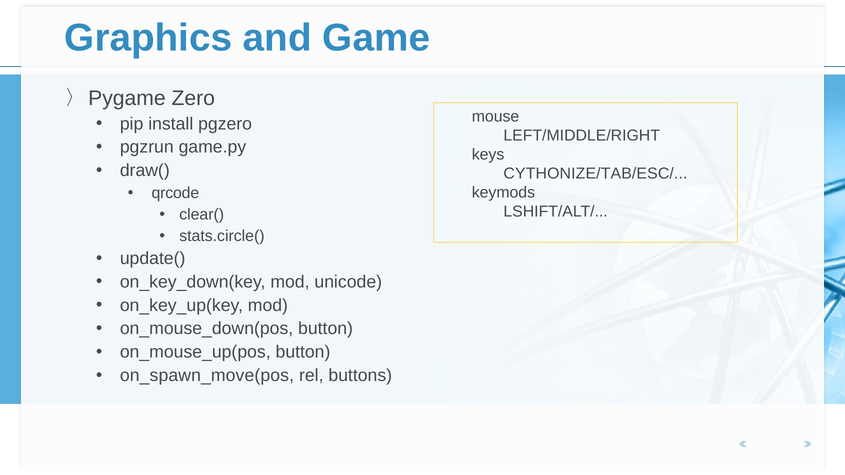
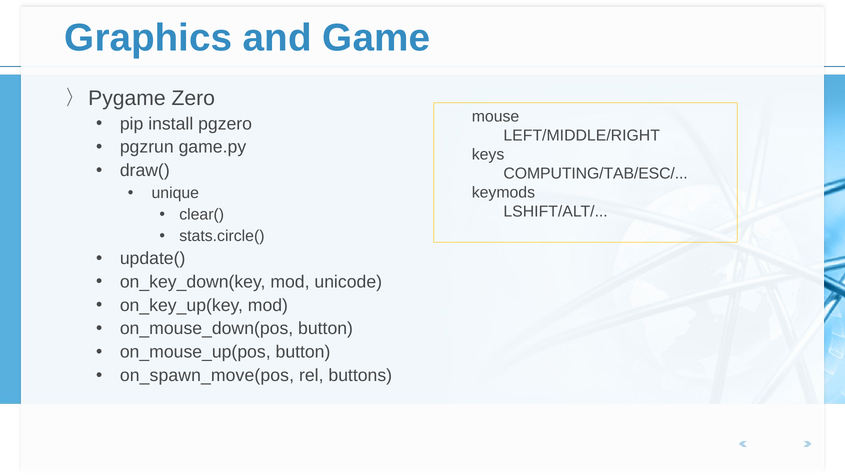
CYTHONIZE/TAB/ESC/: CYTHONIZE/TAB/ESC/ -> COMPUTING/TAB/ESC/
qrcode: qrcode -> unique
